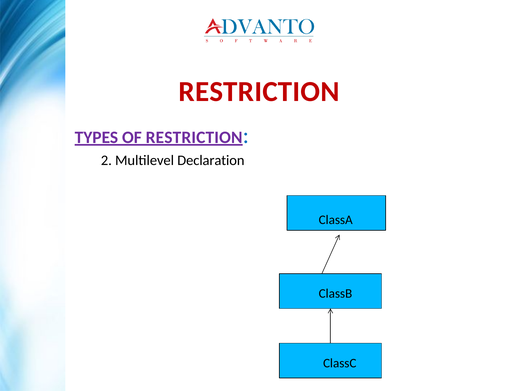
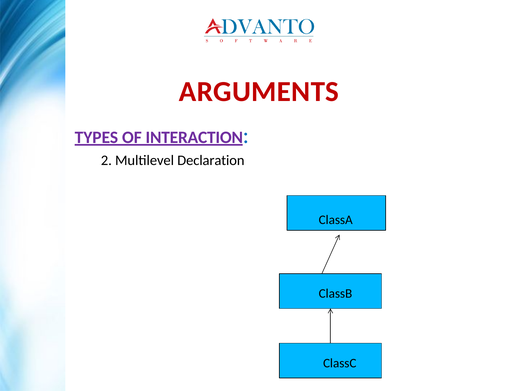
RESTRICTION at (259, 92): RESTRICTION -> ARGUMENTS
OF RESTRICTION: RESTRICTION -> INTERACTION
